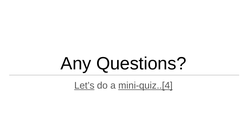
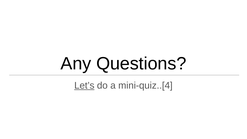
mini-quiz..[4 underline: present -> none
